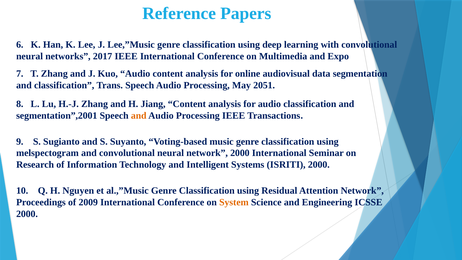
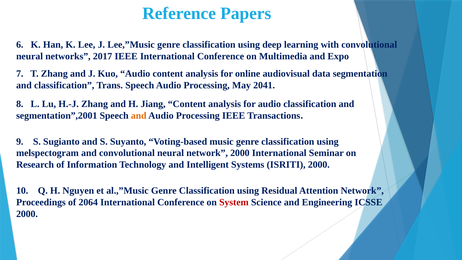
2051: 2051 -> 2041
2009: 2009 -> 2064
System colour: orange -> red
